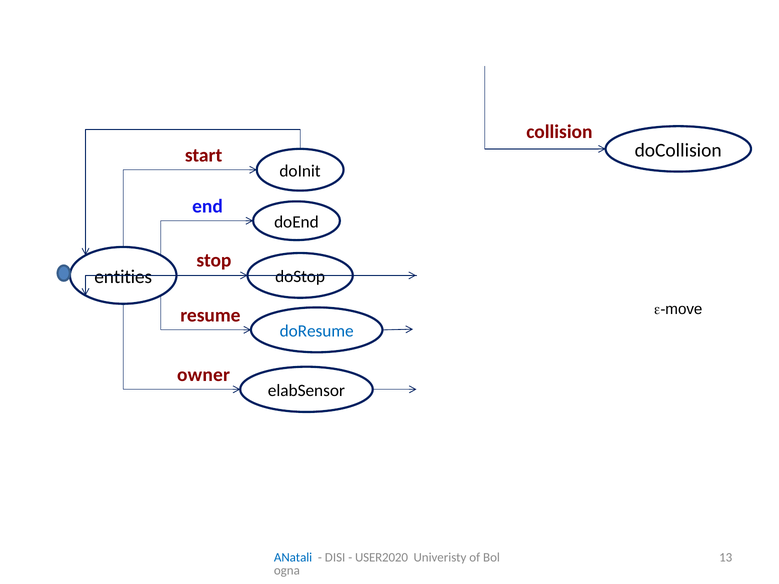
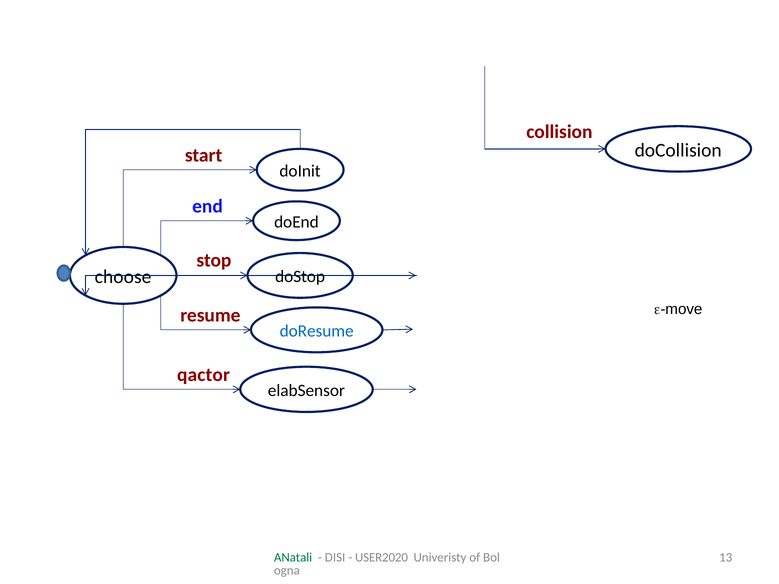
entities: entities -> choose
owner: owner -> qactor
ANatali colour: blue -> green
